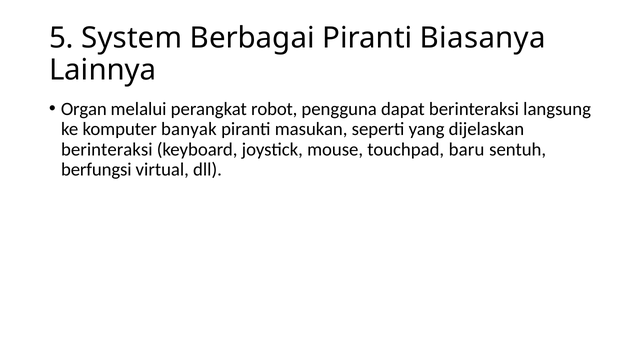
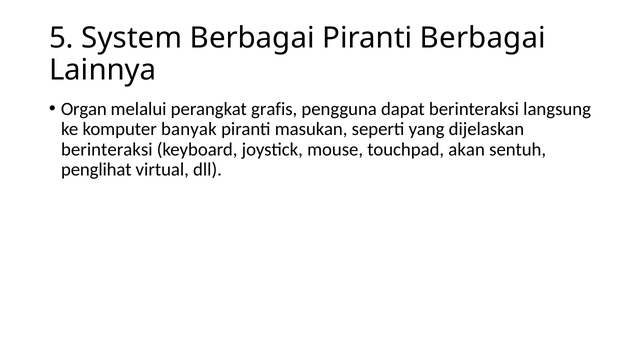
Piranti Biasanya: Biasanya -> Berbagai
robot: robot -> grafis
baru: baru -> akan
berfungsi: berfungsi -> penglihat
